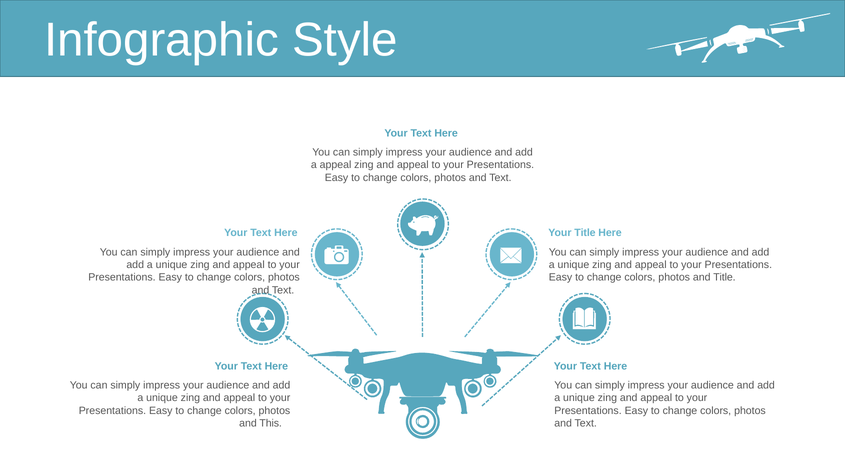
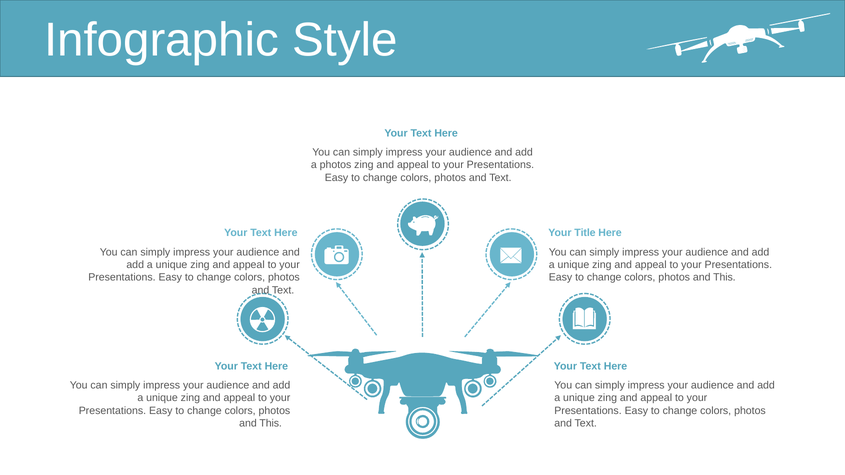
a appeal: appeal -> photos
Title at (724, 278): Title -> This
